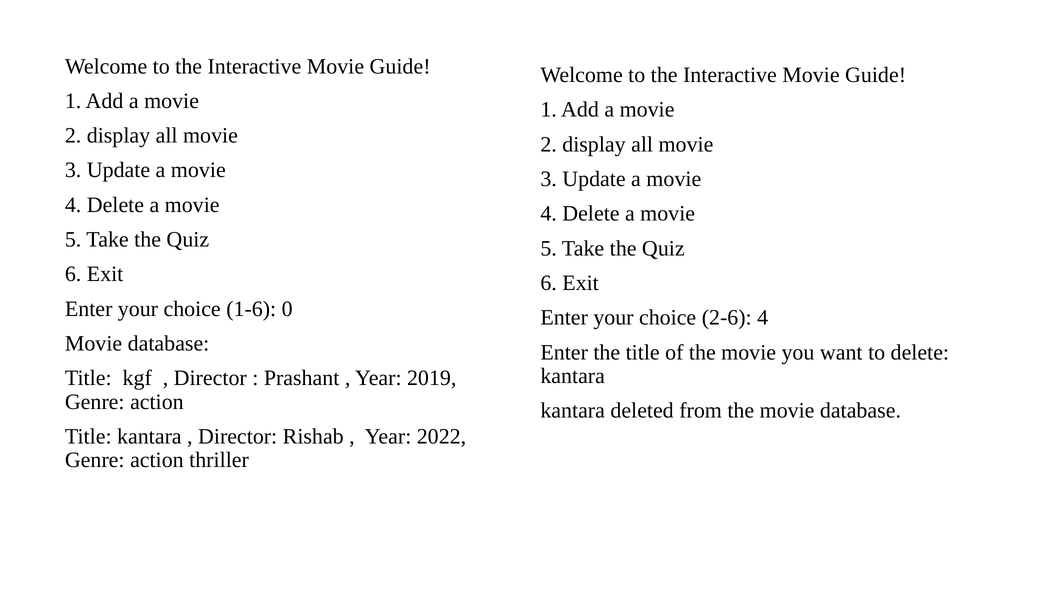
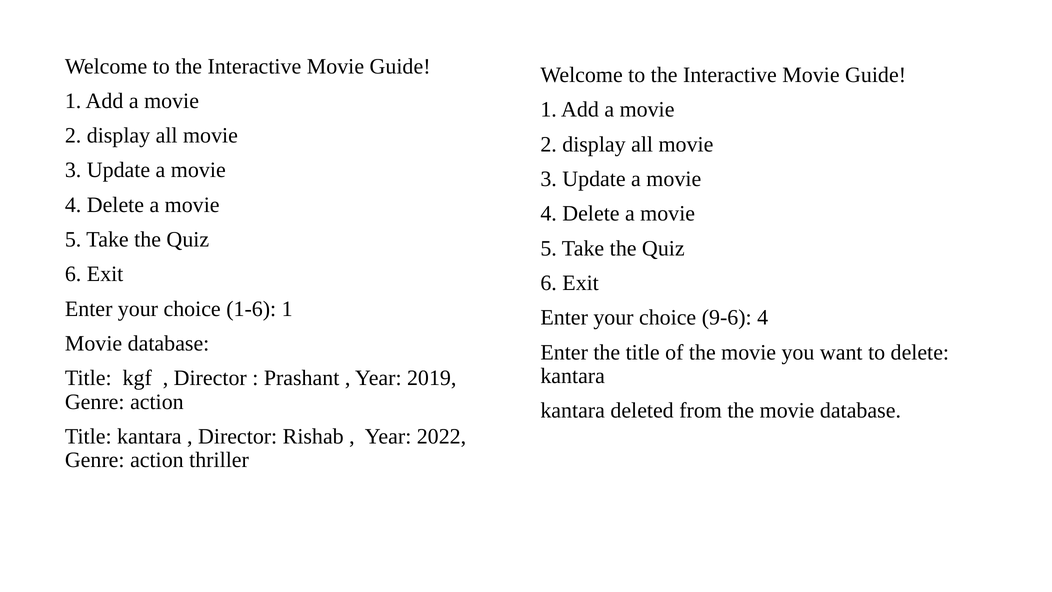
1-6 0: 0 -> 1
2-6: 2-6 -> 9-6
